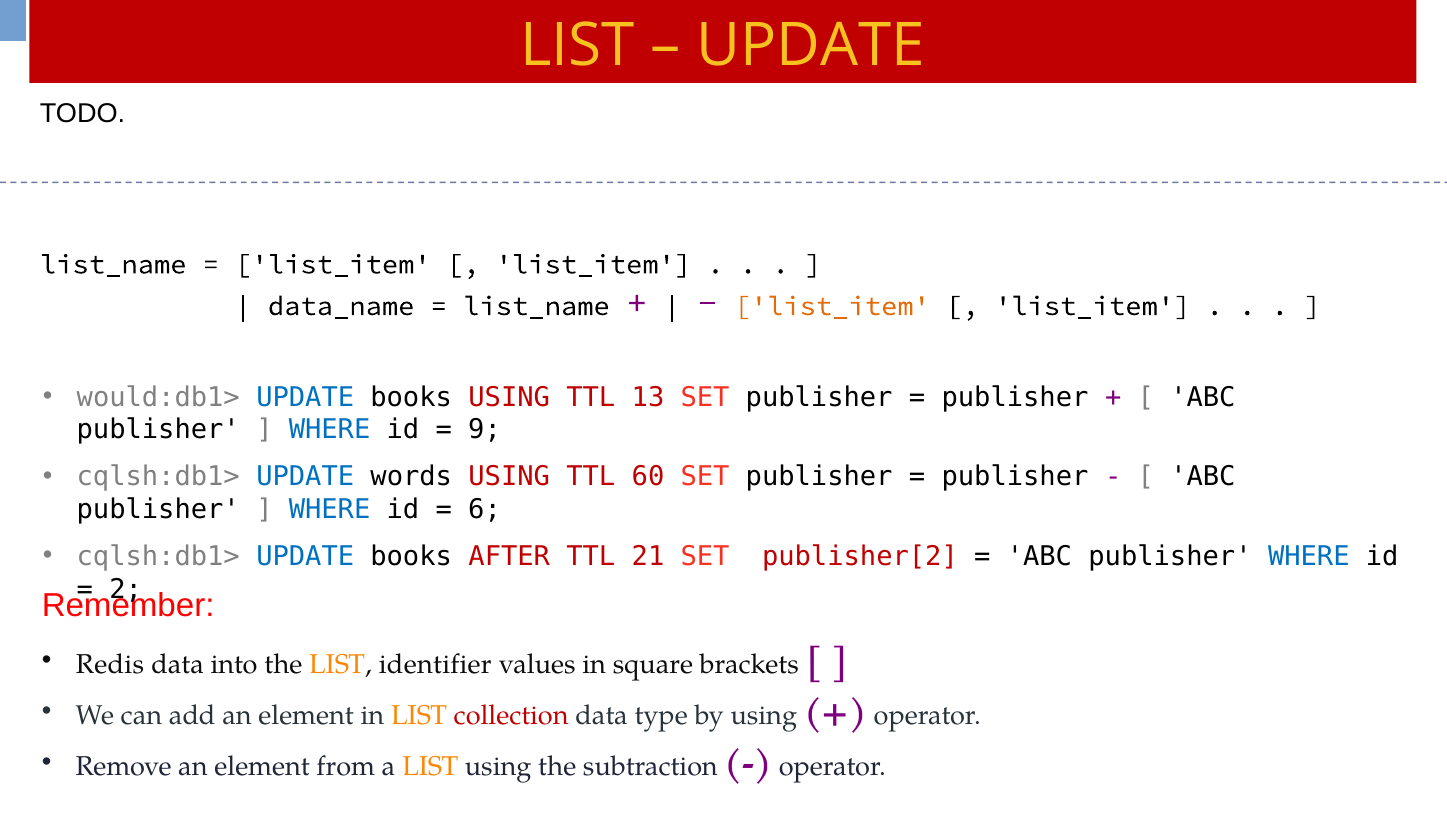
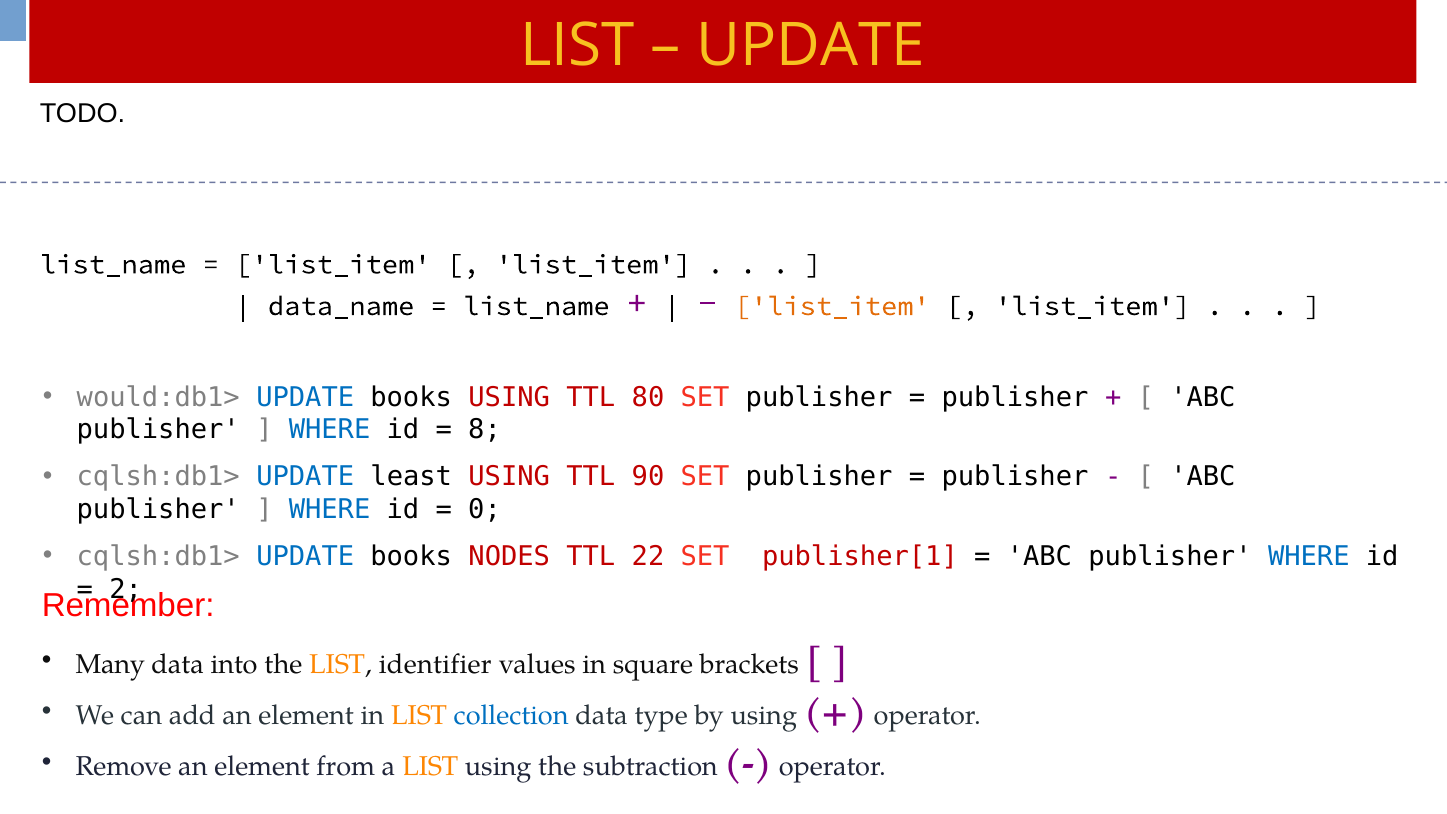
13: 13 -> 80
9: 9 -> 8
words: words -> least
60: 60 -> 90
6: 6 -> 0
AFTER: AFTER -> NODES
21: 21 -> 22
publisher[2: publisher[2 -> publisher[1
Redis: Redis -> Many
collection colour: red -> blue
